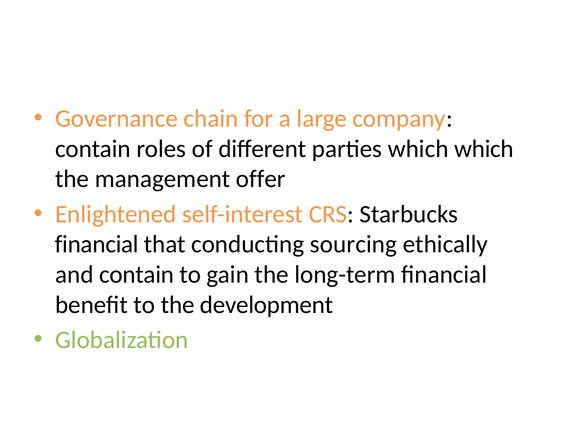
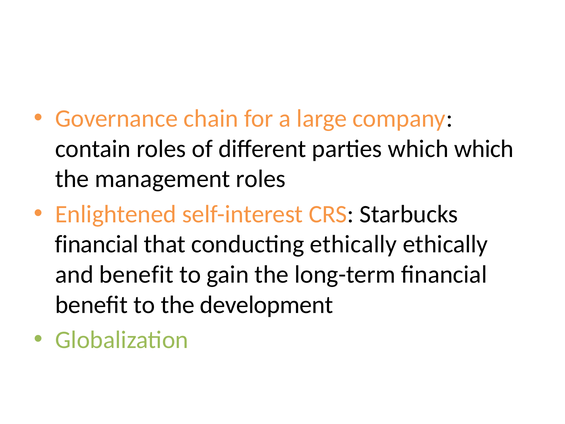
management offer: offer -> roles
conducting sourcing: sourcing -> ethically
and contain: contain -> benefit
